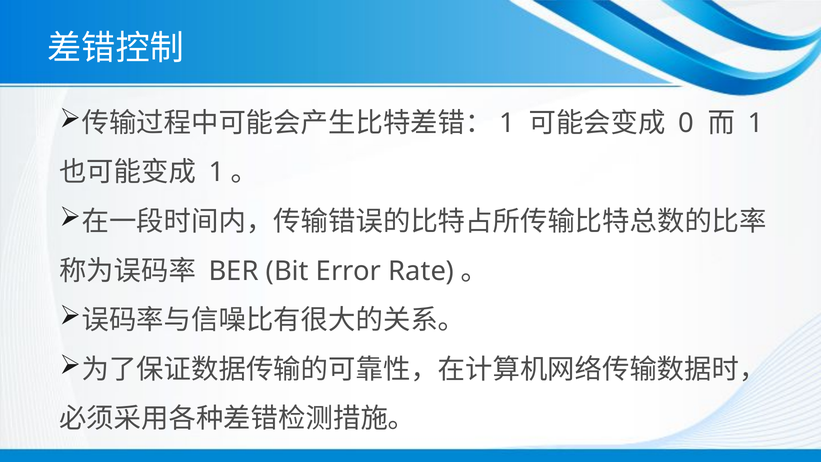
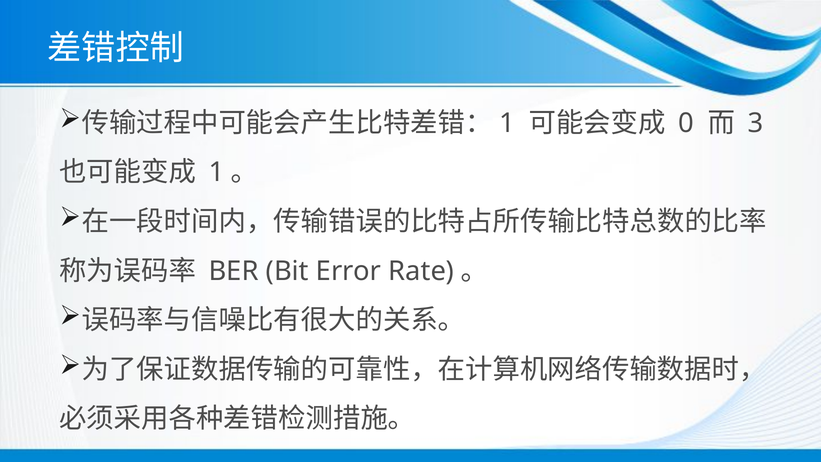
1 at (756, 123): 1 -> 3
